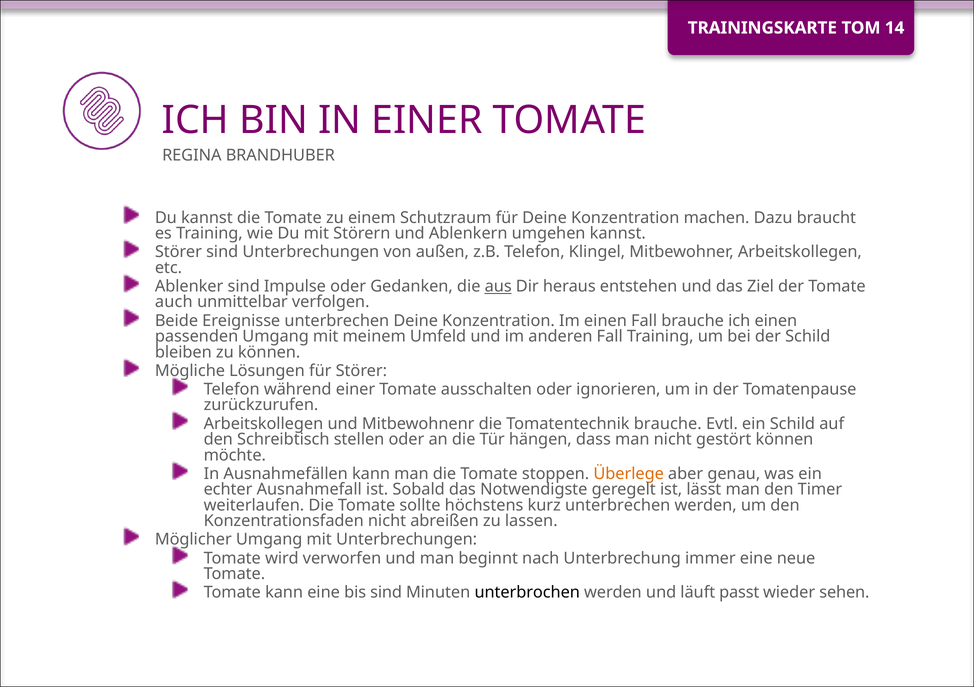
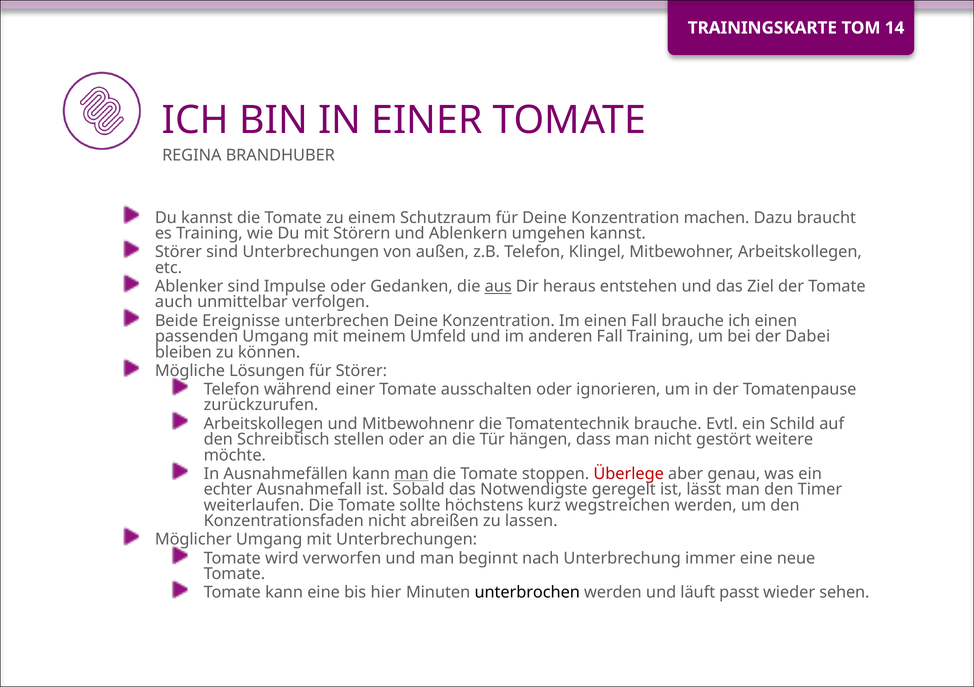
der Schild: Schild -> Dabei
gestört können: können -> weitere
man at (411, 473) underline: none -> present
Überlege colour: orange -> red
kurz unterbrechen: unterbrechen -> wegstreichen
bis sind: sind -> hier
